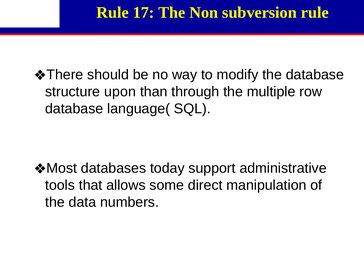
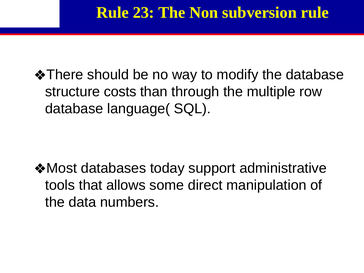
17: 17 -> 23
upon: upon -> costs
